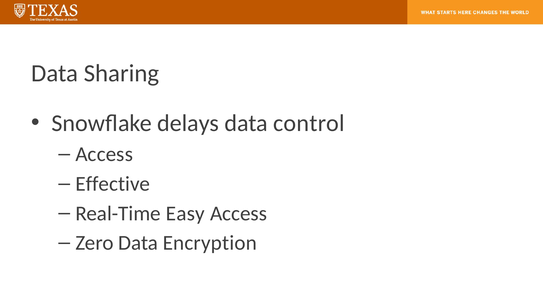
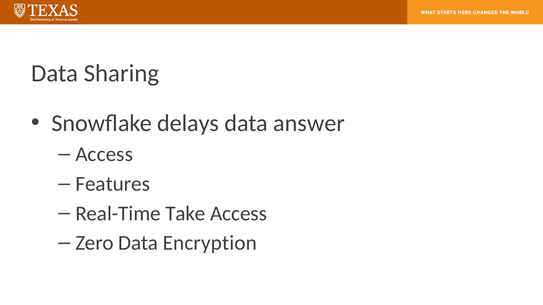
control: control -> answer
Effective: Effective -> Features
Easy: Easy -> Take
